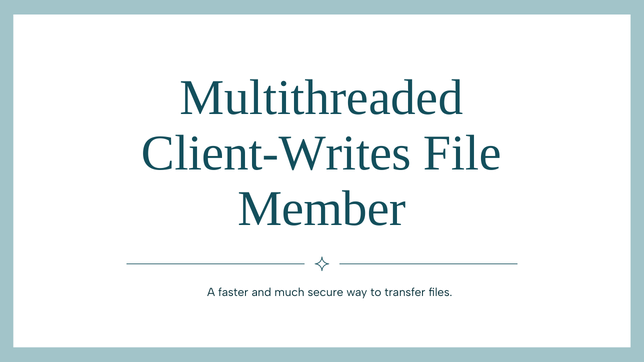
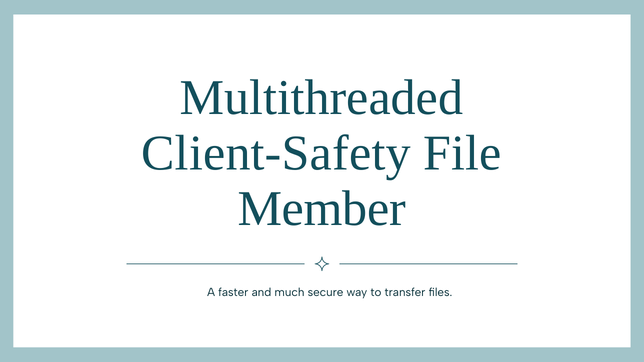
Client-Writes: Client-Writes -> Client-Safety
